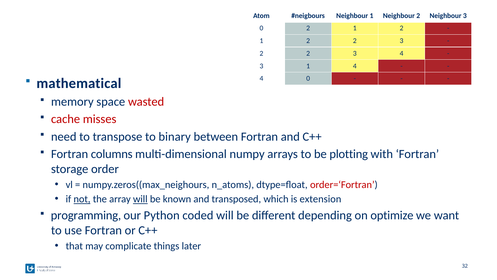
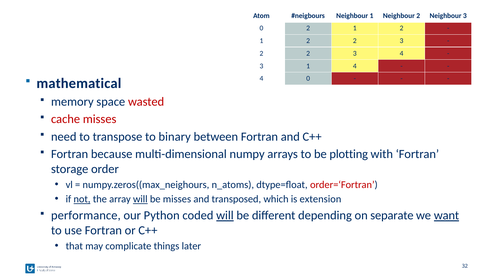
columns: columns -> because
be known: known -> misses
programming: programming -> performance
will at (225, 215) underline: none -> present
optimize: optimize -> separate
want underline: none -> present
